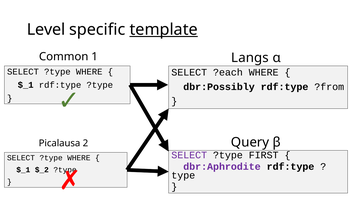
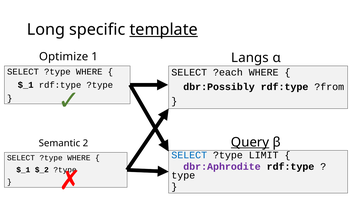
Level: Level -> Long
Common: Common -> Optimize
Query underline: none -> present
Picalausa: Picalausa -> Semantic
SELECT at (189, 156) colour: purple -> blue
FIRST: FIRST -> LIMIT
